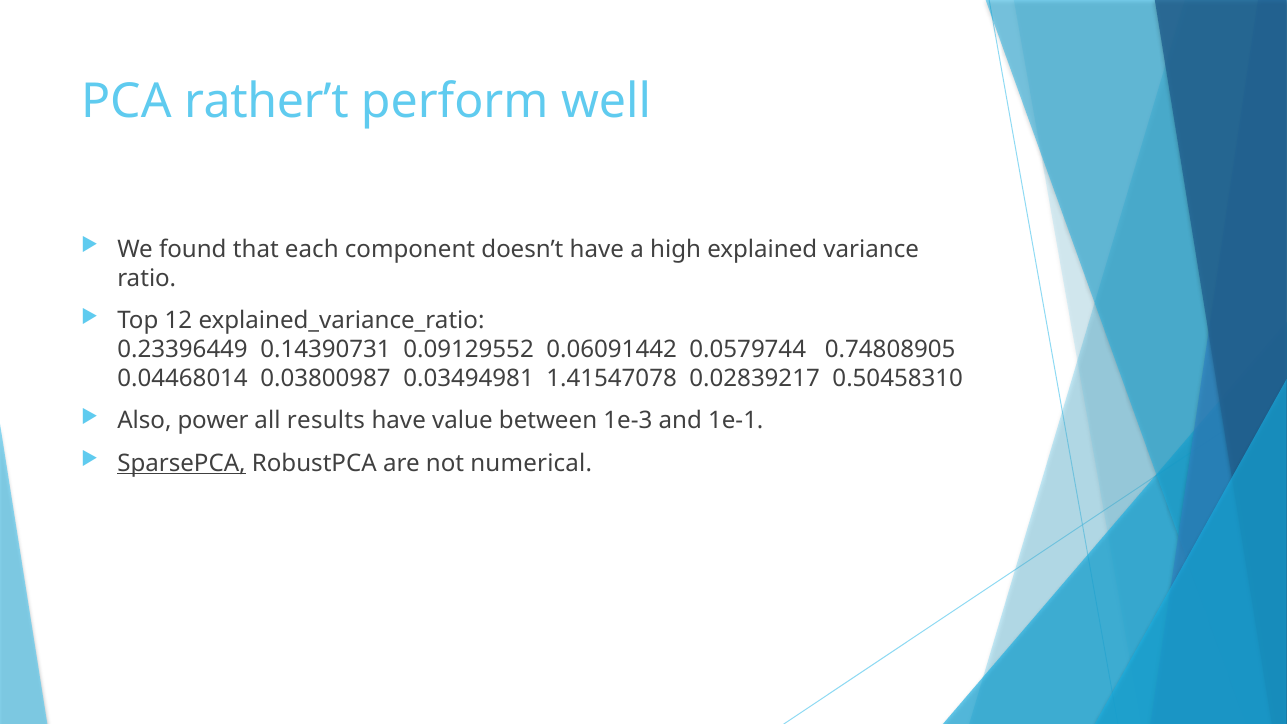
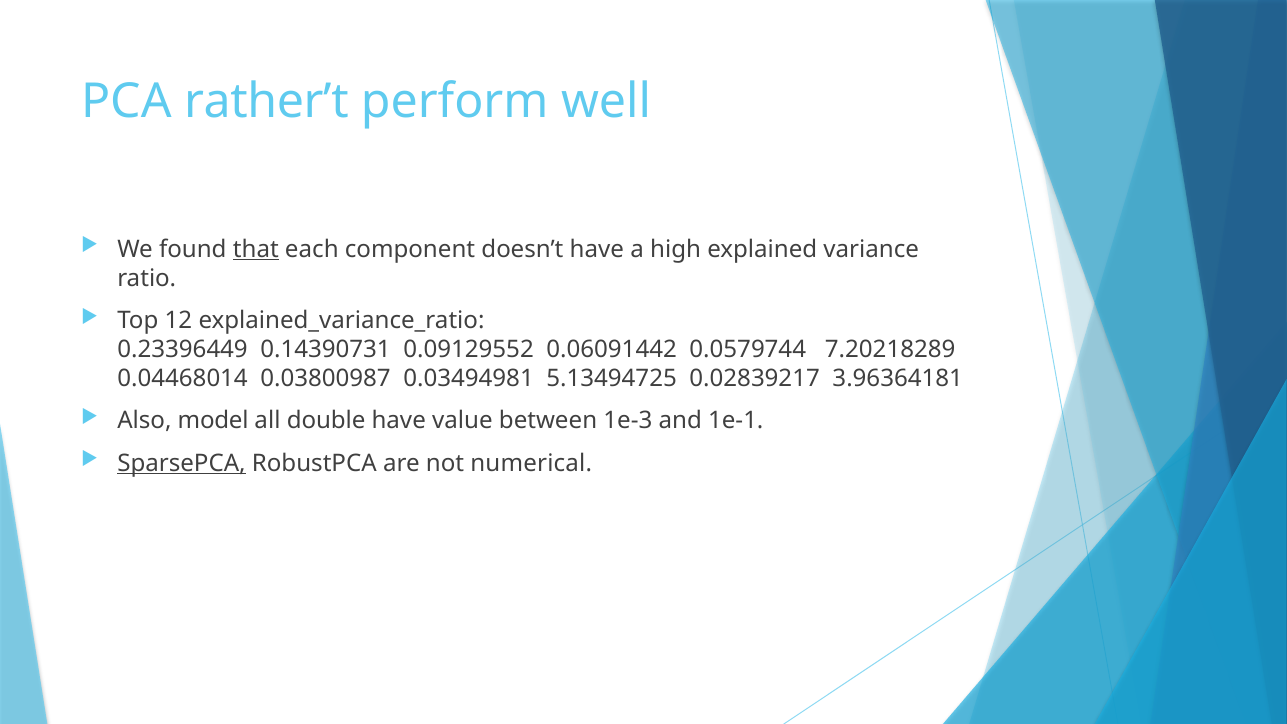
that underline: none -> present
0.74808905: 0.74808905 -> 7.20218289
1.41547078: 1.41547078 -> 5.13494725
0.50458310: 0.50458310 -> 3.96364181
power: power -> model
results: results -> double
